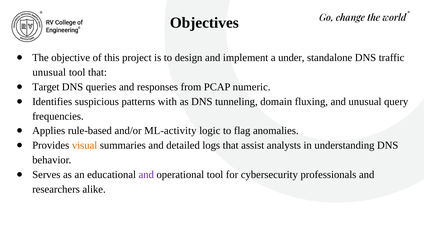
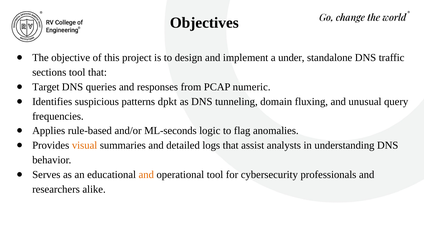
unusual at (49, 72): unusual -> sections
with: with -> dpkt
ML-activity: ML-activity -> ML-seconds
and at (146, 174) colour: purple -> orange
